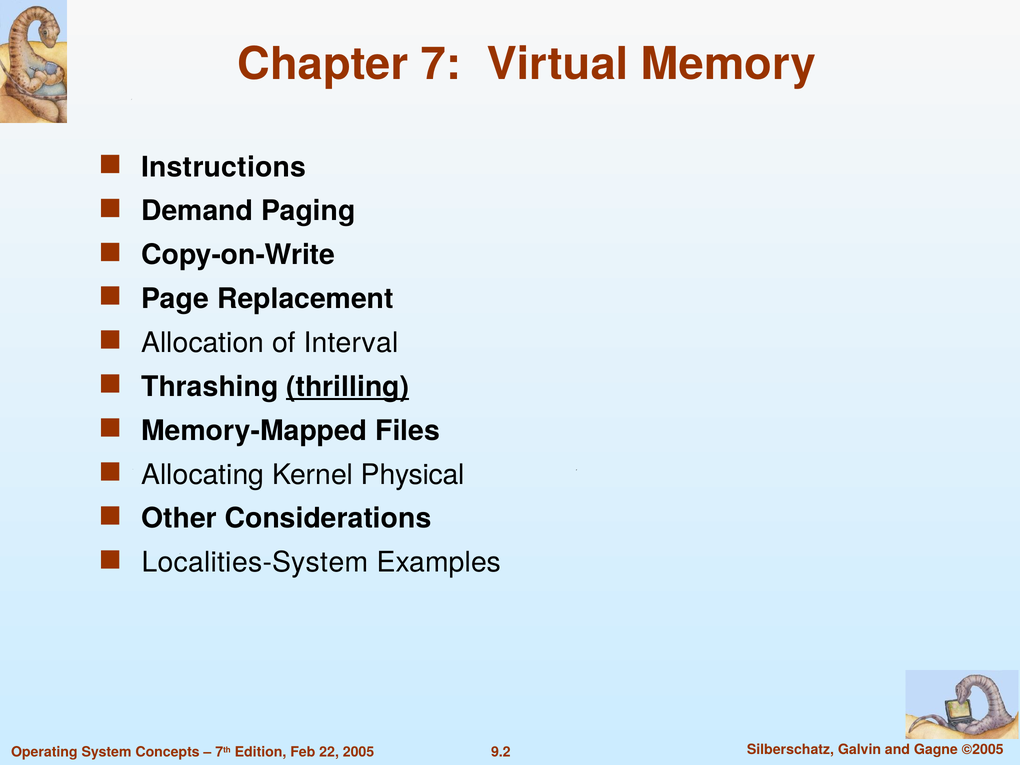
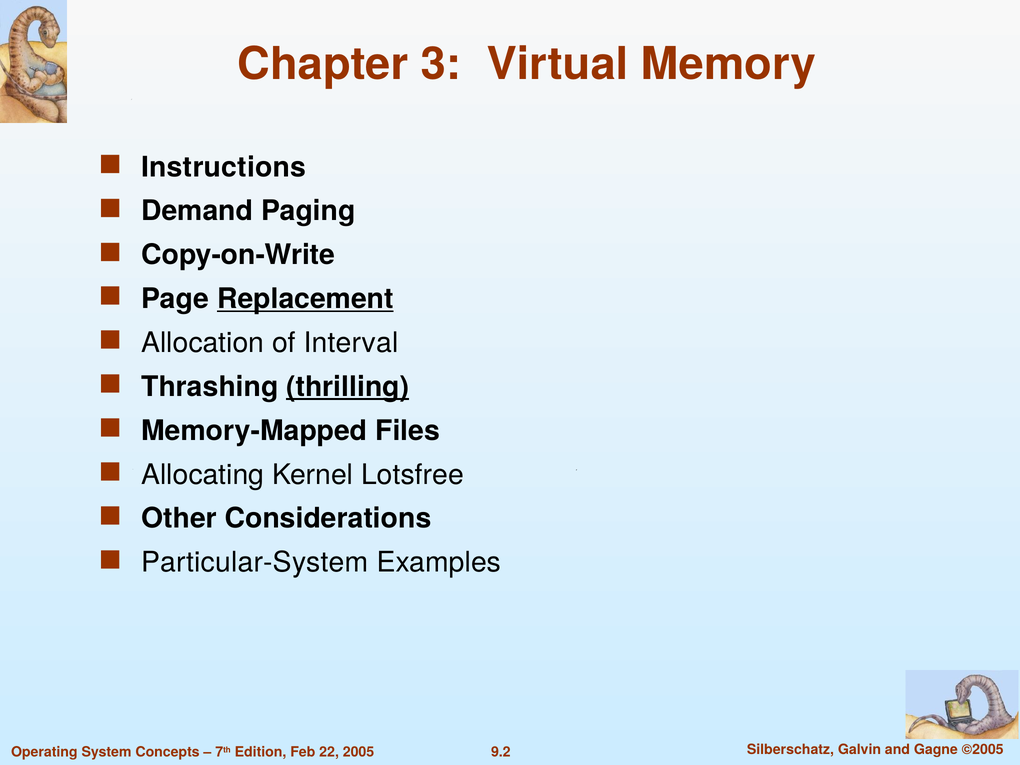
7: 7 -> 3
Replacement underline: none -> present
Physical: Physical -> Lotsfree
Localities-System: Localities-System -> Particular-System
